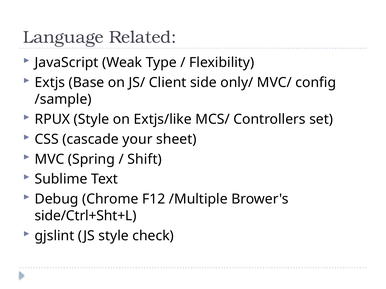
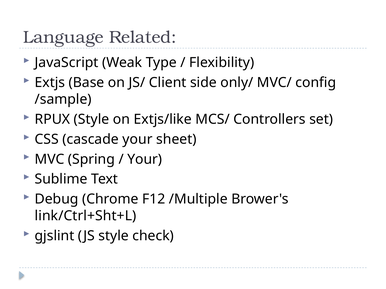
Shift at (145, 159): Shift -> Your
side/Ctrl+Sht+L: side/Ctrl+Sht+L -> link/Ctrl+Sht+L
